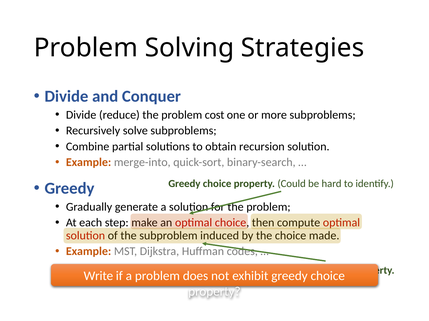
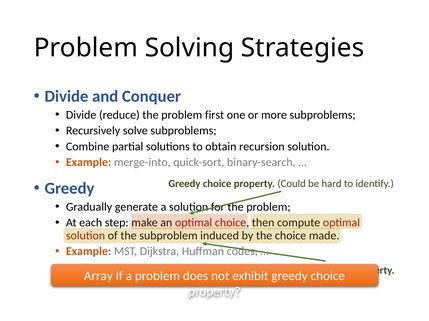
cost: cost -> first
Write: Write -> Array
